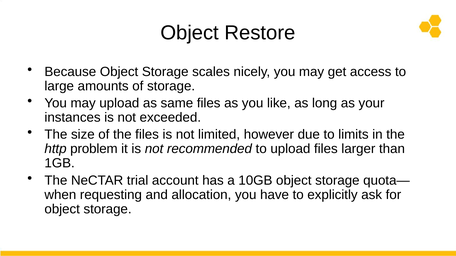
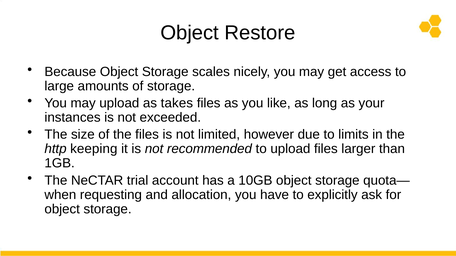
same: same -> takes
problem: problem -> keeping
